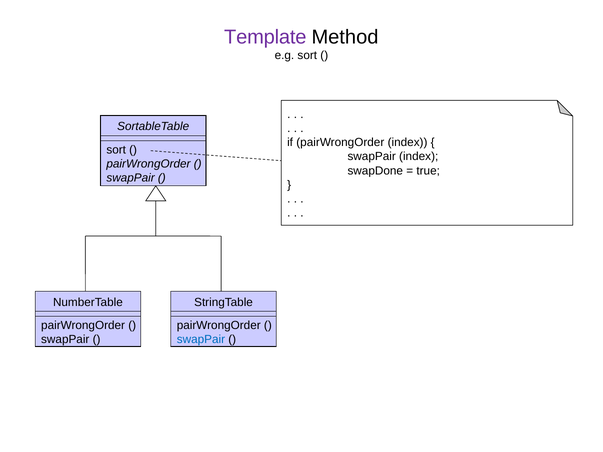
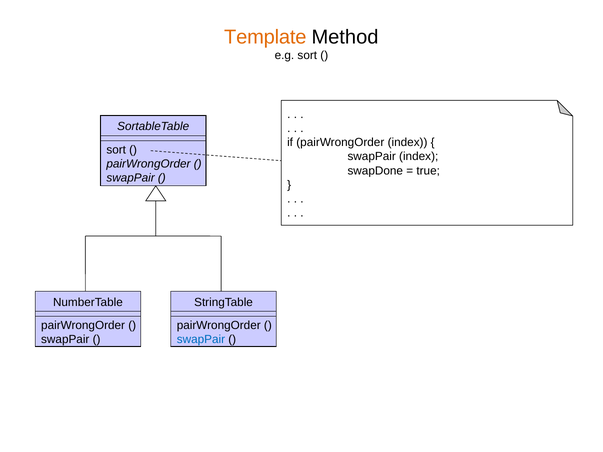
Template colour: purple -> orange
